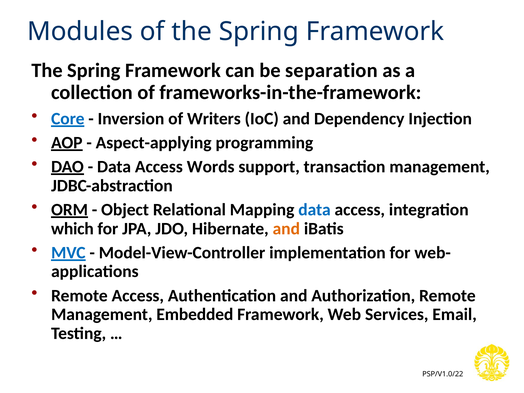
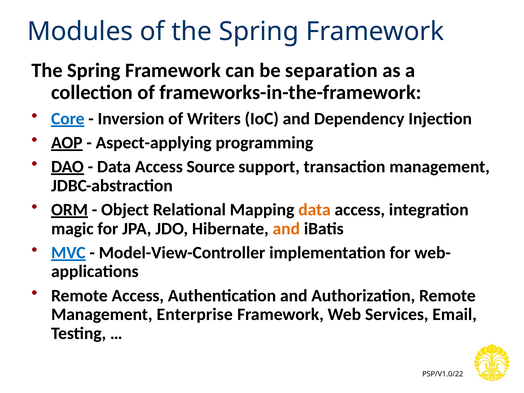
Words: Words -> Source
data at (314, 210) colour: blue -> orange
which: which -> magic
Embedded: Embedded -> Enterprise
